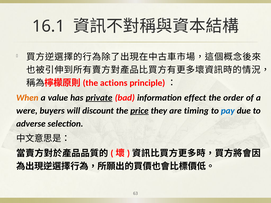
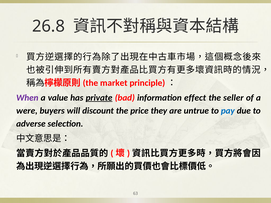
16.1: 16.1 -> 26.8
actions: actions -> market
When colour: orange -> purple
order: order -> seller
price underline: present -> none
timing: timing -> untrue
